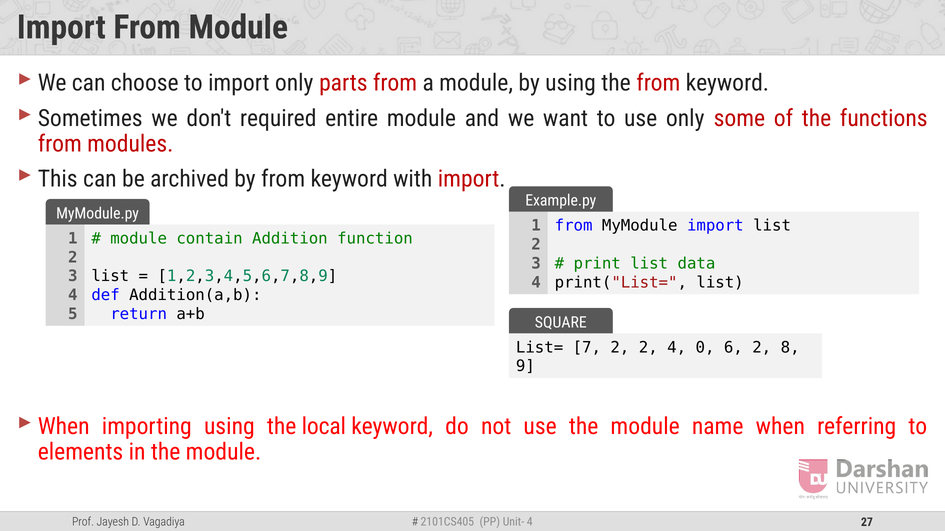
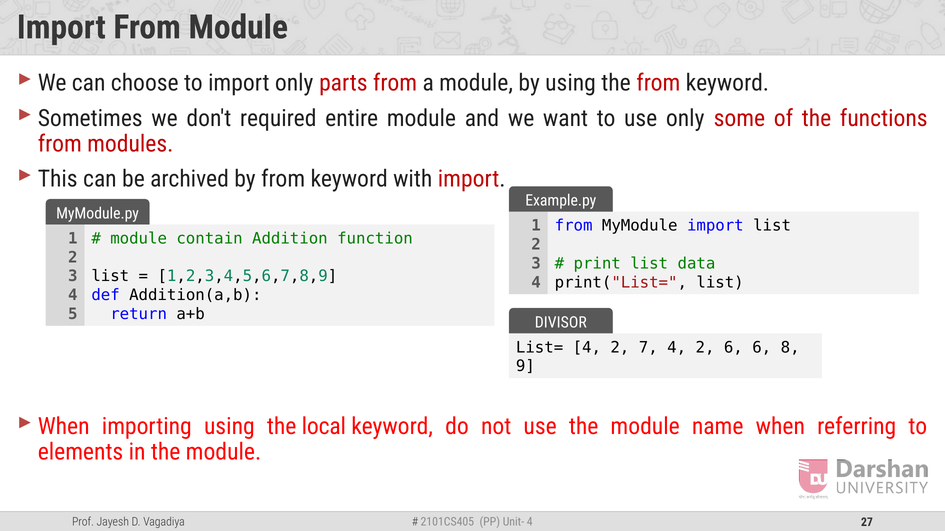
SQUARE: SQUARE -> DIVISOR
List= 7: 7 -> 4
2 2: 2 -> 7
0 at (705, 348): 0 -> 2
6 2: 2 -> 6
